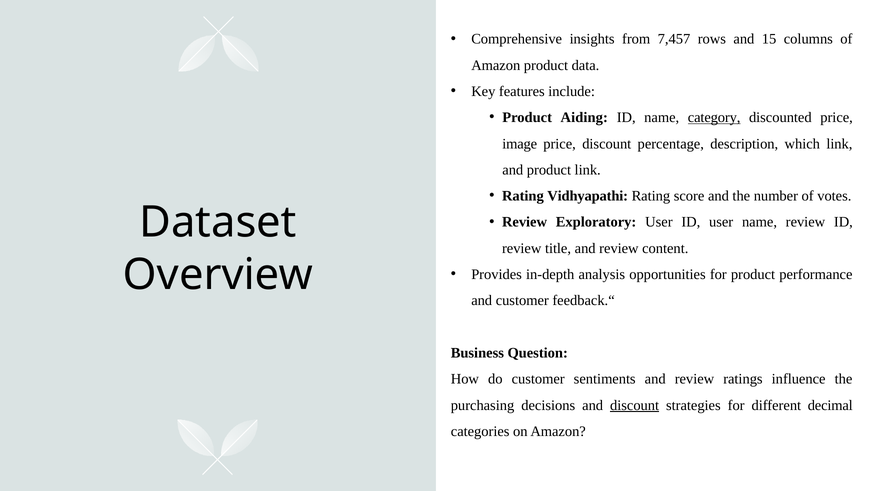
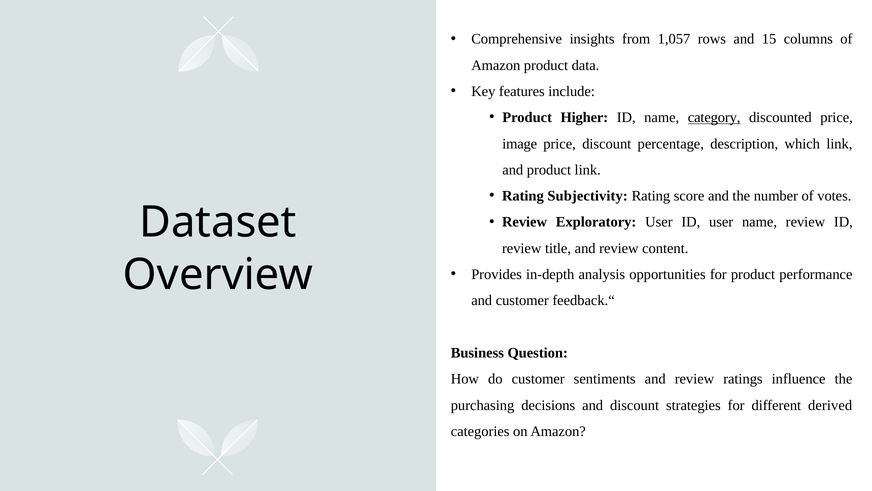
7,457: 7,457 -> 1,057
Aiding: Aiding -> Higher
Vidhyapathi: Vidhyapathi -> Subjectivity
discount at (635, 405) underline: present -> none
decimal: decimal -> derived
